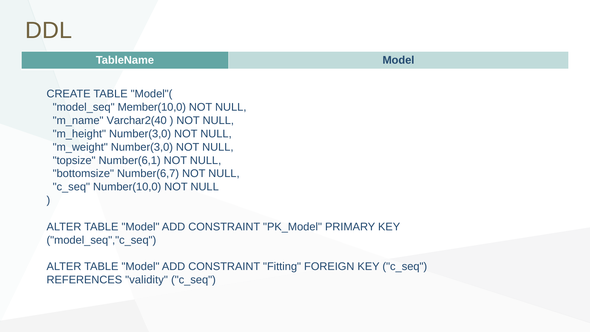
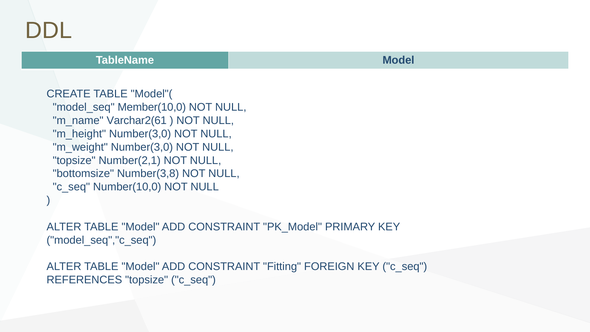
Varchar2(40: Varchar2(40 -> Varchar2(61
Number(6,1: Number(6,1 -> Number(2,1
Number(6,7: Number(6,7 -> Number(3,8
REFERENCES validity: validity -> topsize
